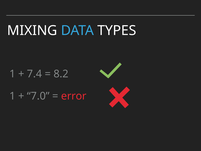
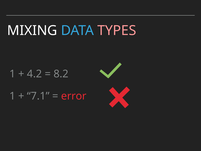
TYPES colour: white -> pink
7.4: 7.4 -> 4.2
7.0: 7.0 -> 7.1
